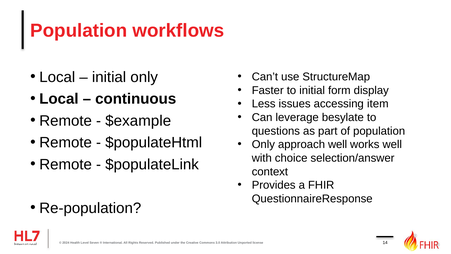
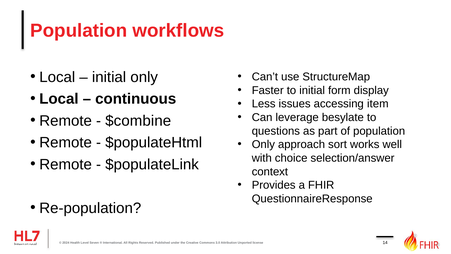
$example: $example -> $combine
approach well: well -> sort
